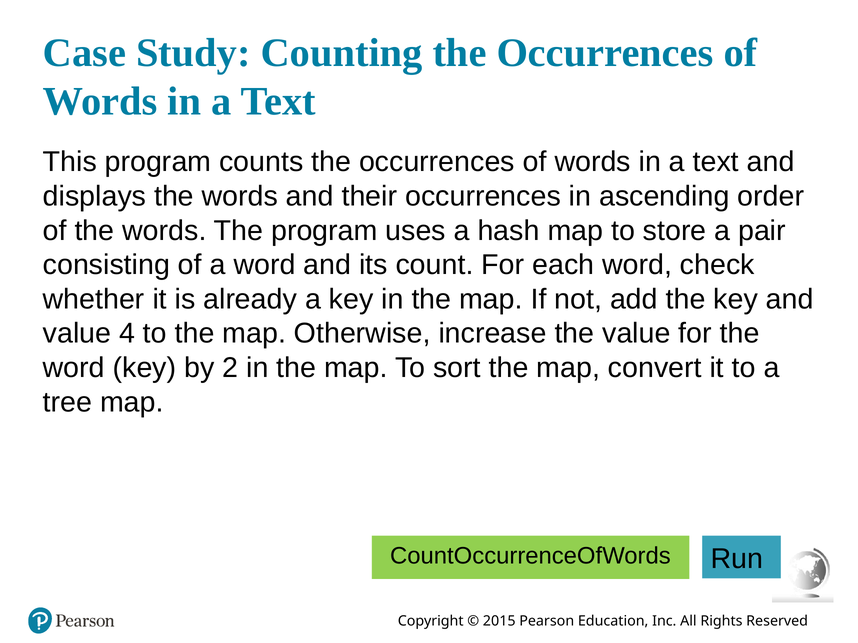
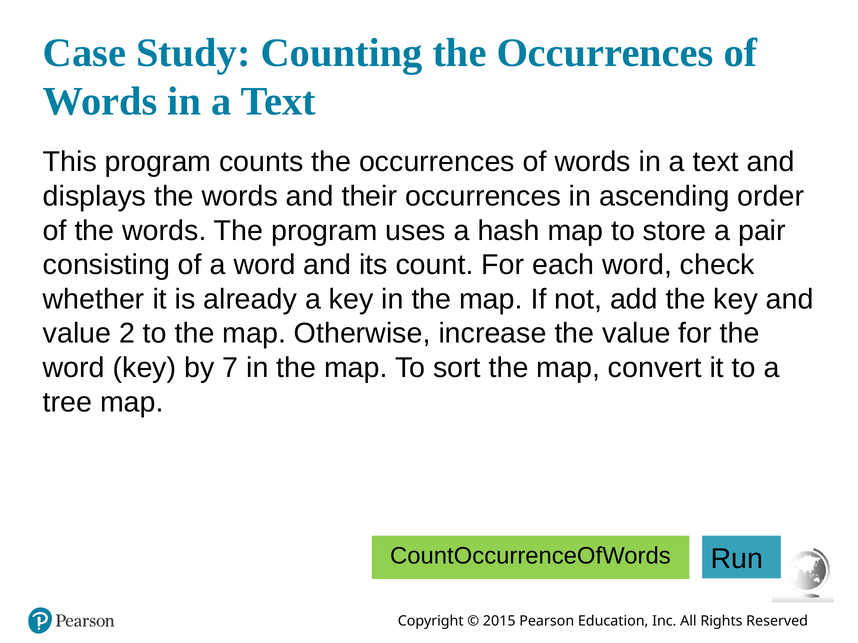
4: 4 -> 2
2: 2 -> 7
